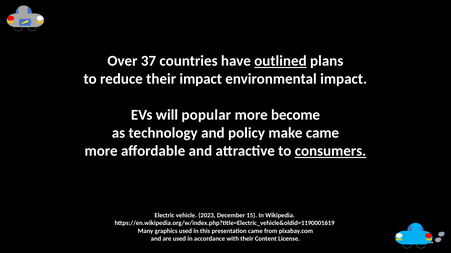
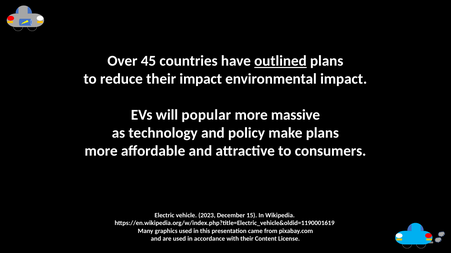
37: 37 -> 45
become: become -> massive
make came: came -> plans
consumers underline: present -> none
